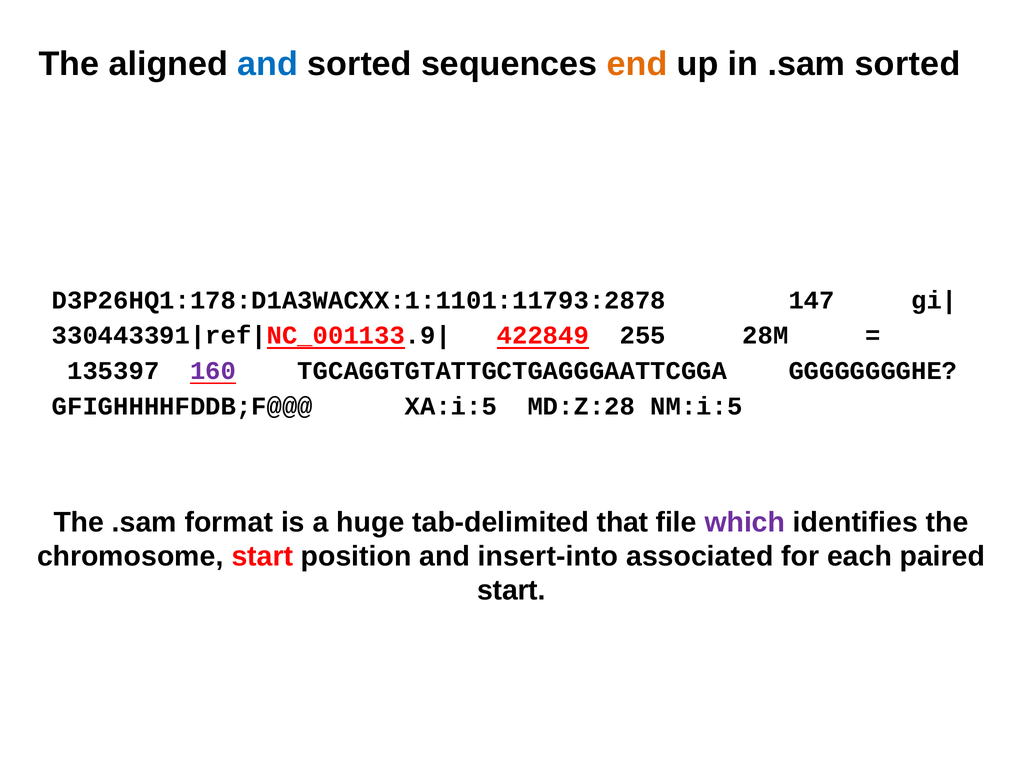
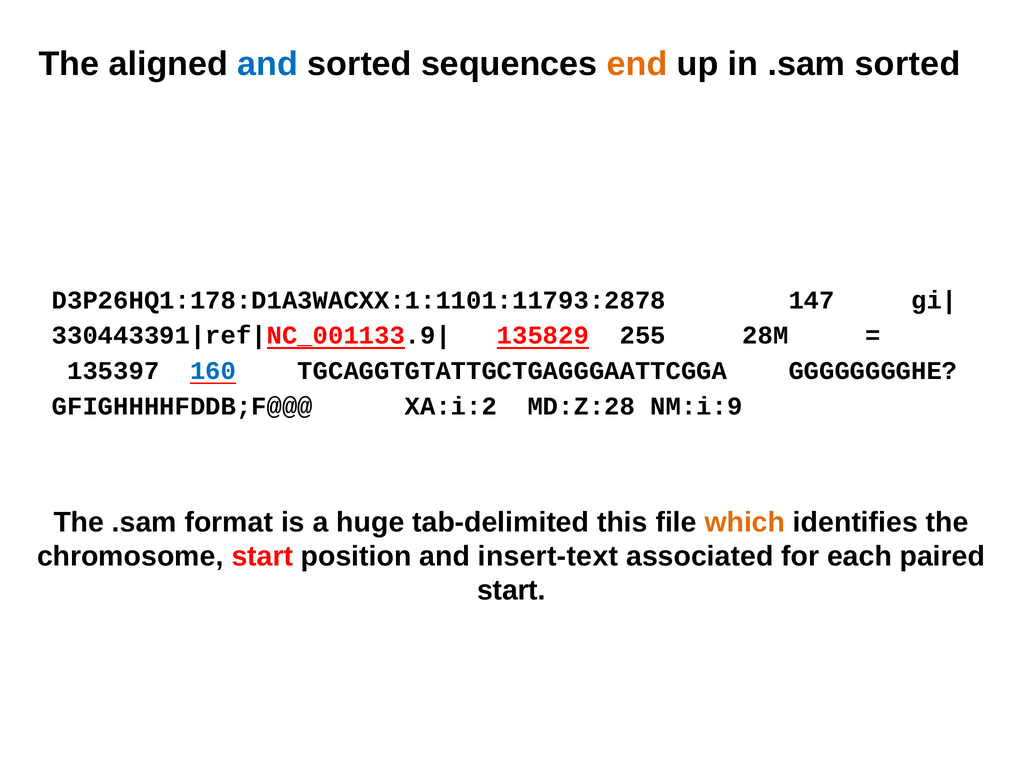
422849: 422849 -> 135829
160 colour: purple -> blue
XA:i:5: XA:i:5 -> XA:i:2
NM:i:5: NM:i:5 -> NM:i:9
that: that -> this
which colour: purple -> orange
insert-into: insert-into -> insert-text
